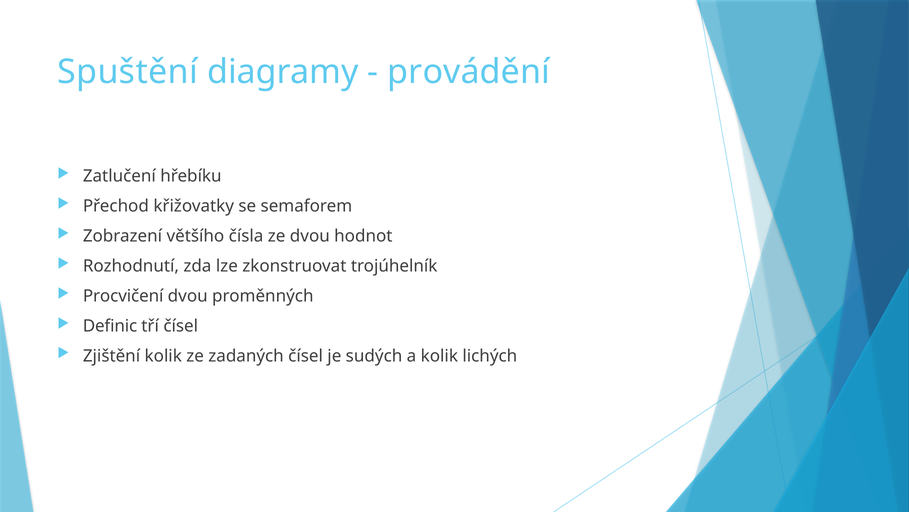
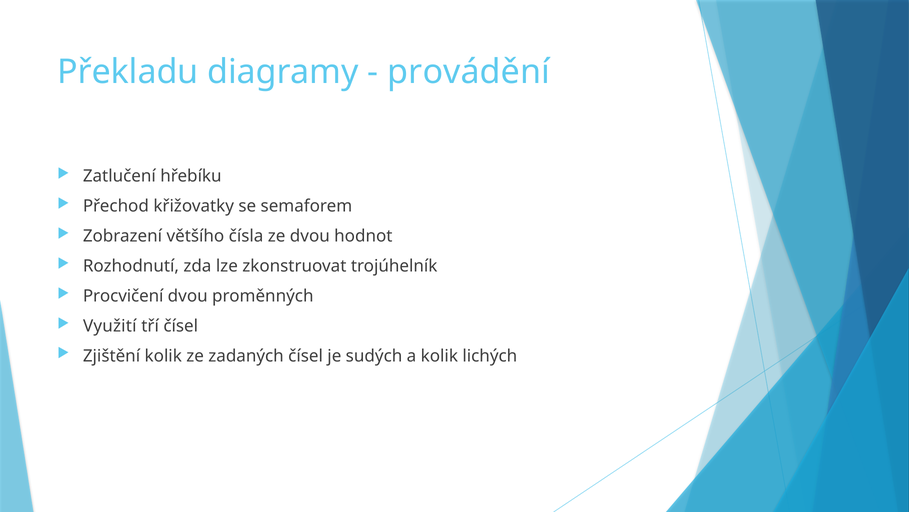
Spuštění: Spuštění -> Překladu
Definic: Definic -> Využití
